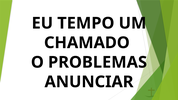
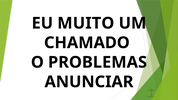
TEMPO: TEMPO -> MUITO
